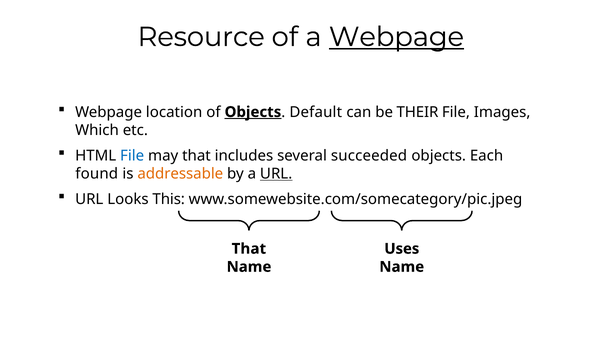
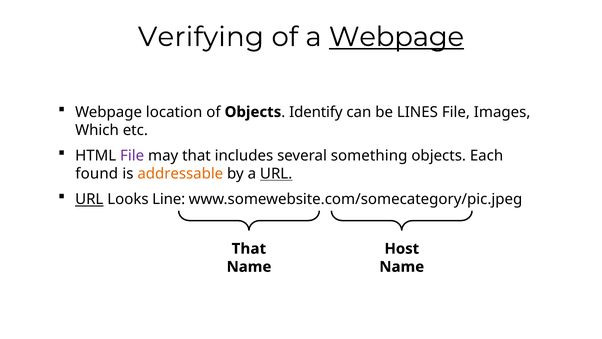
Resource: Resource -> Verifying
Objects at (253, 112) underline: present -> none
Default: Default -> Identify
THEIR: THEIR -> LINES
File at (132, 156) colour: blue -> purple
succeeded: succeeded -> something
URL at (89, 199) underline: none -> present
This: This -> Line
Uses: Uses -> Host
